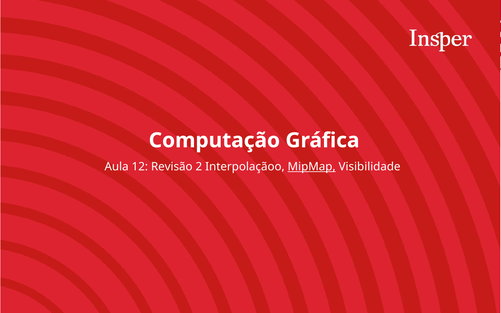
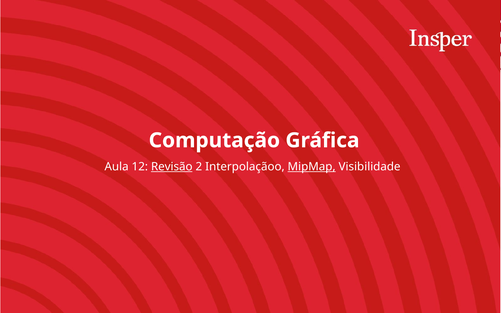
Revisão underline: none -> present
